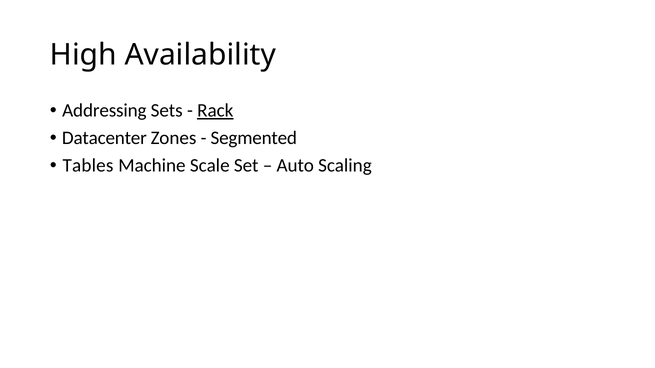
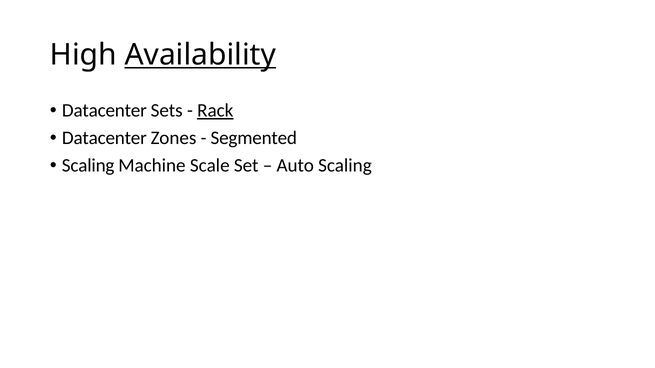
Availability underline: none -> present
Addressing at (104, 111): Addressing -> Datacenter
Tables at (88, 166): Tables -> Scaling
